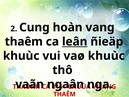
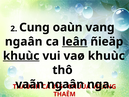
hoàn: hoàn -> oaùn
thaêm at (24, 42): thaêm -> ngaân
khuùc at (21, 56) underline: none -> present
